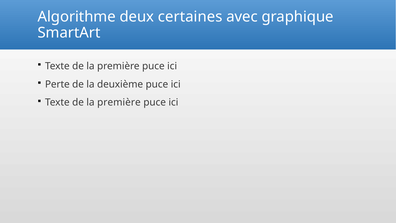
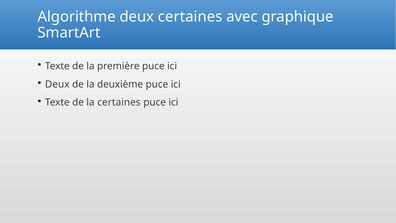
Perte at (57, 84): Perte -> Deux
première at (119, 102): première -> certaines
